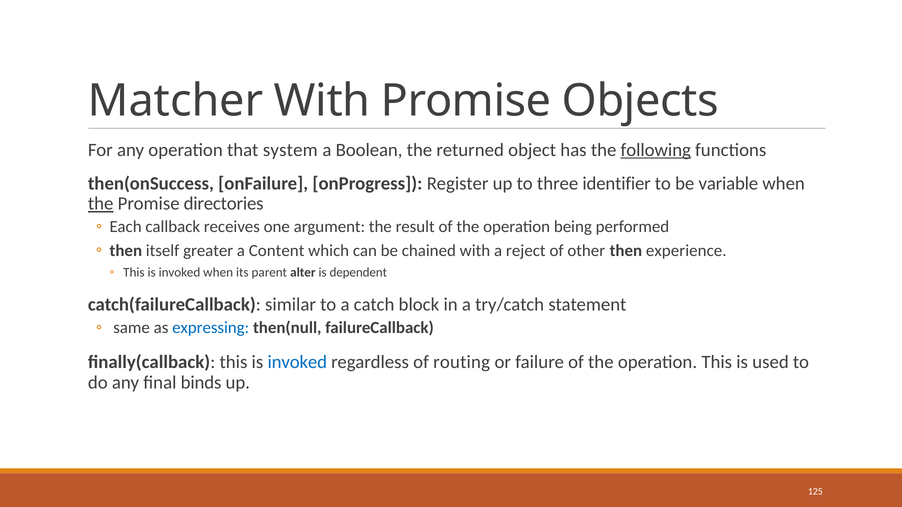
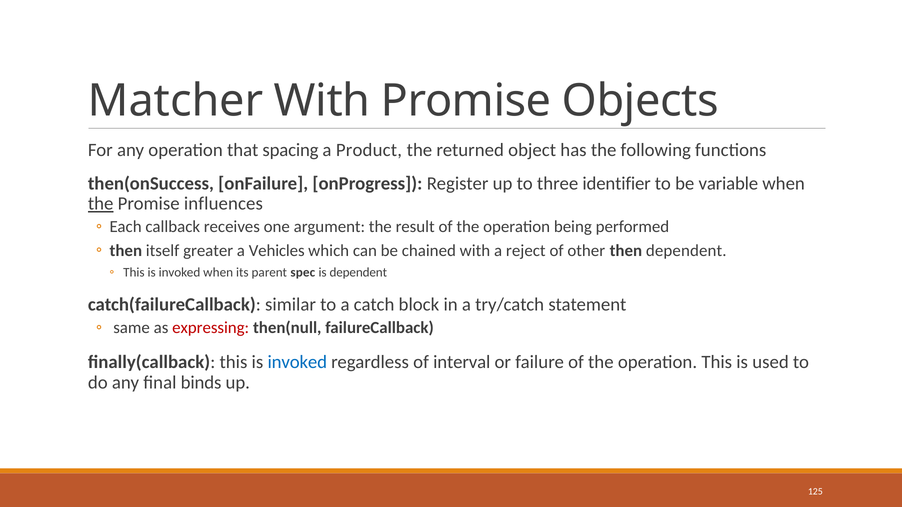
system: system -> spacing
Boolean: Boolean -> Product
following underline: present -> none
directories: directories -> influences
Content: Content -> Vehicles
then experience: experience -> dependent
alter: alter -> spec
expressing colour: blue -> red
routing: routing -> interval
